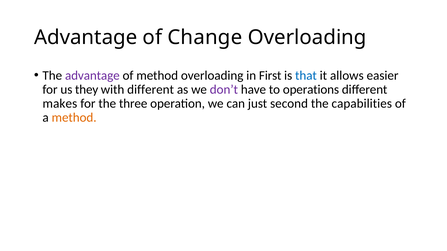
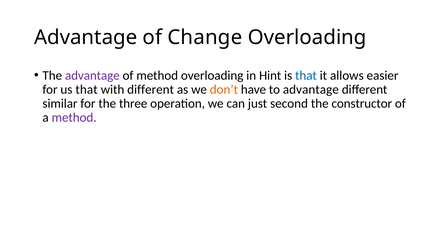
First: First -> Hint
us they: they -> that
don’t colour: purple -> orange
to operations: operations -> advantage
makes: makes -> similar
capabilities: capabilities -> constructor
method at (74, 118) colour: orange -> purple
